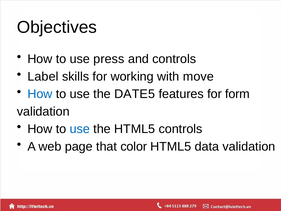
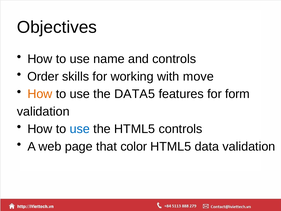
press: press -> name
Label: Label -> Order
How at (40, 94) colour: blue -> orange
DATE5: DATE5 -> DATA5
